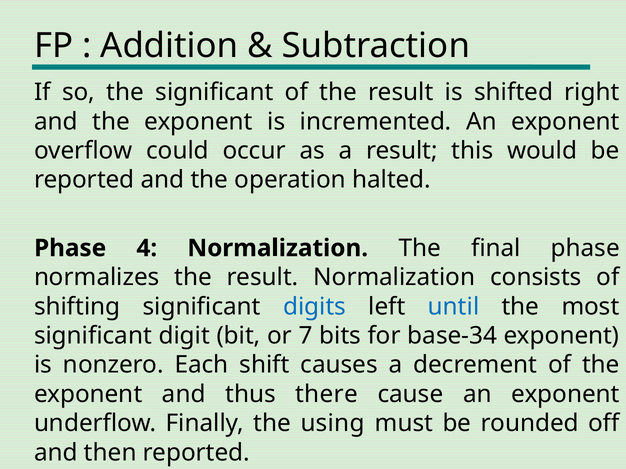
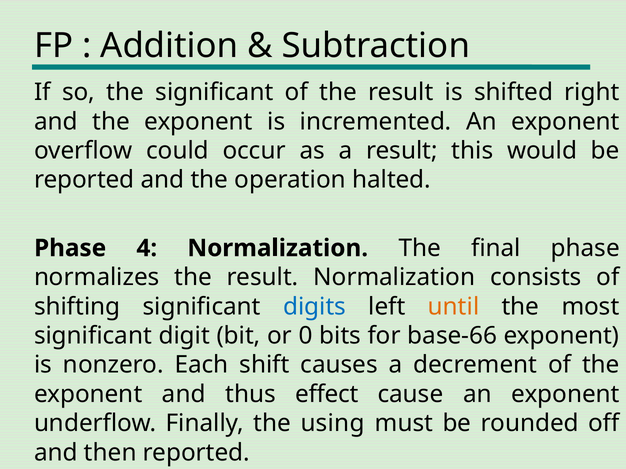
until colour: blue -> orange
7: 7 -> 0
base-34: base-34 -> base-66
there: there -> effect
